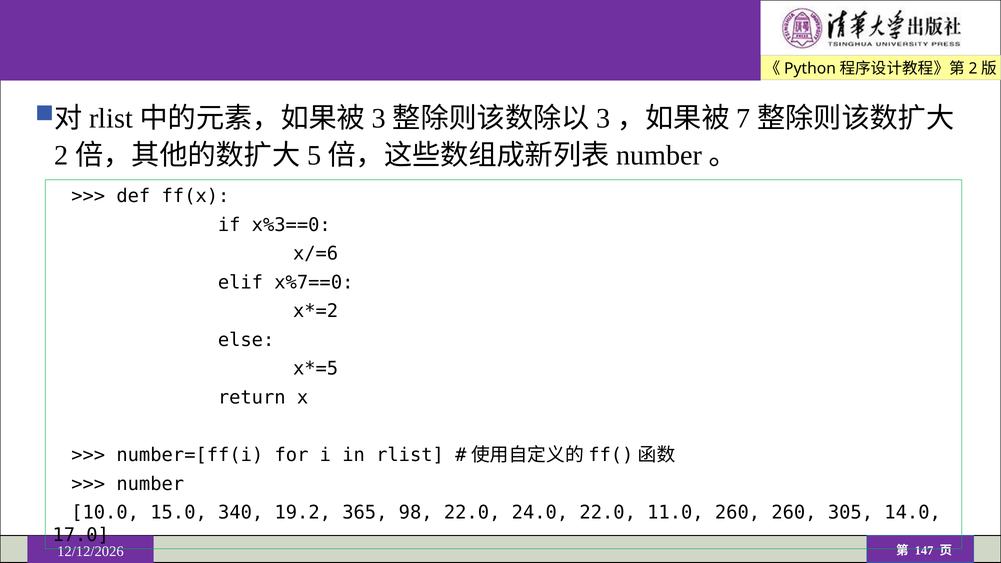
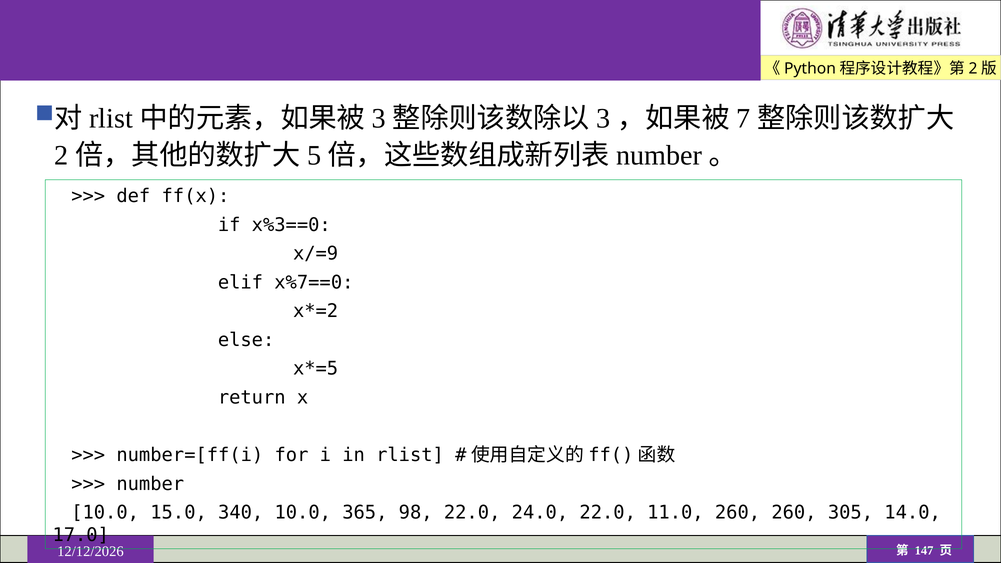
x/=6: x/=6 -> x/=9
340 19.2: 19.2 -> 10.0
